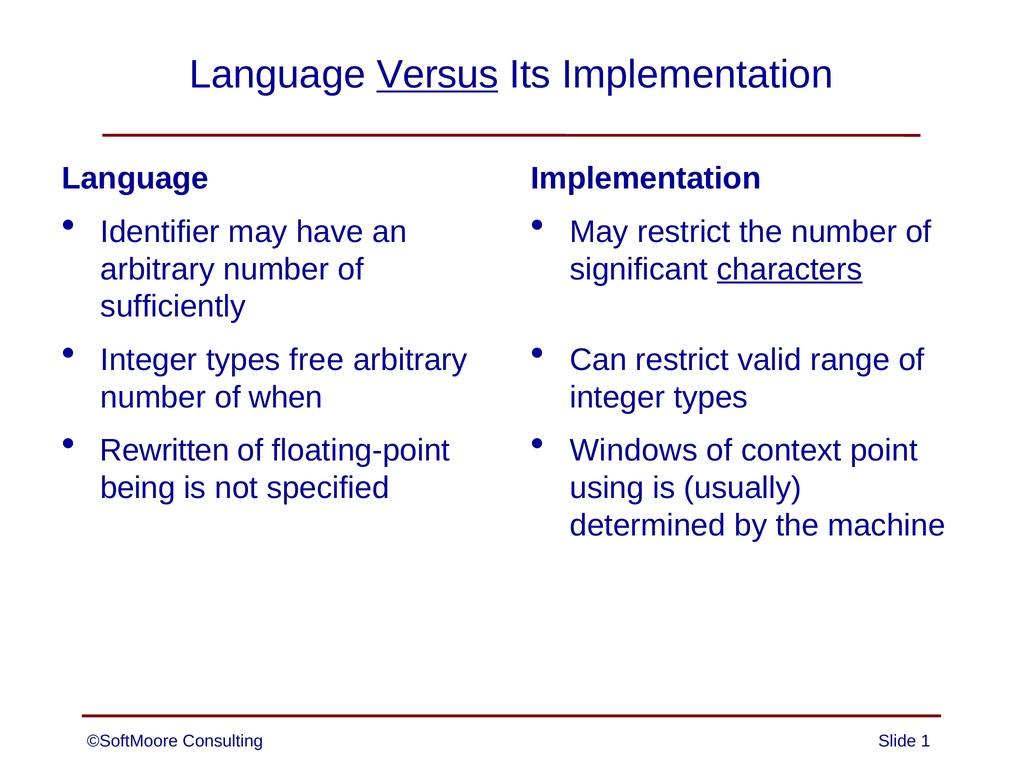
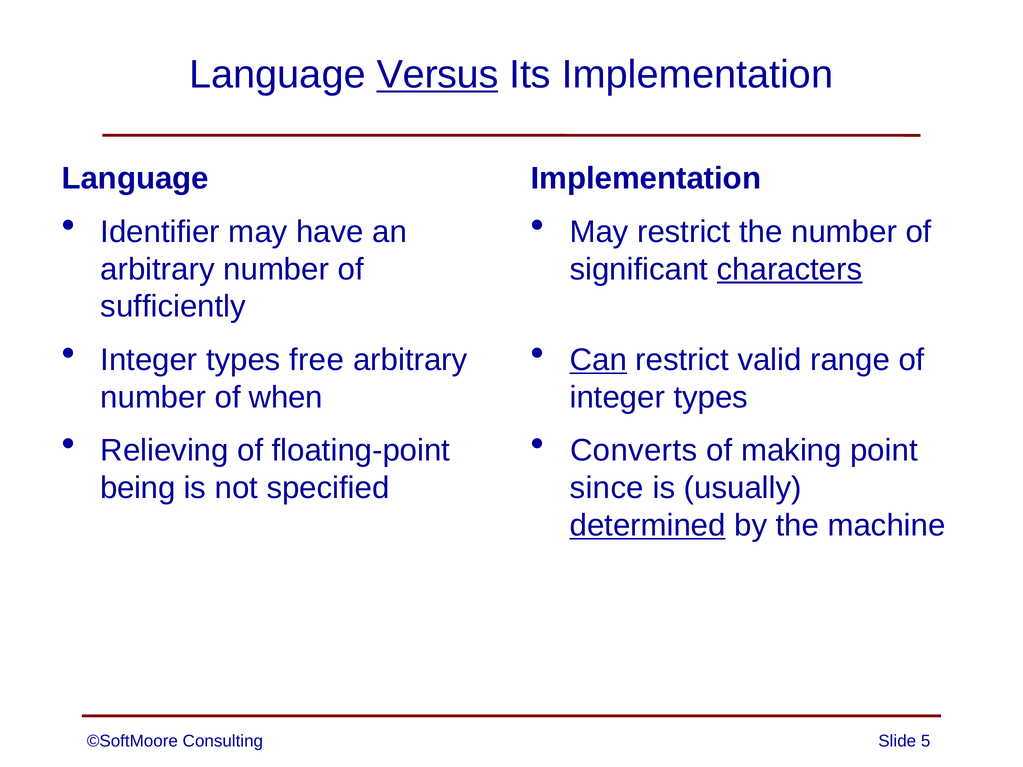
Can underline: none -> present
Rewritten: Rewritten -> Relieving
Windows: Windows -> Converts
context: context -> making
using: using -> since
determined underline: none -> present
1: 1 -> 5
